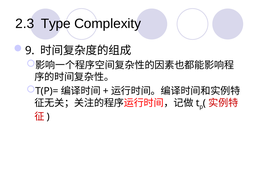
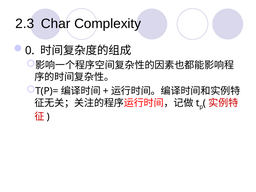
Type: Type -> Char
9: 9 -> 0
